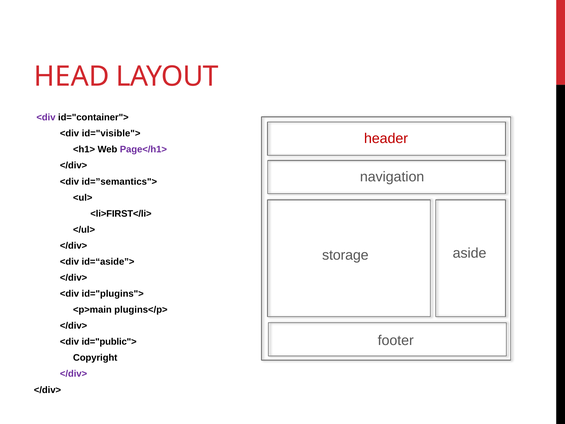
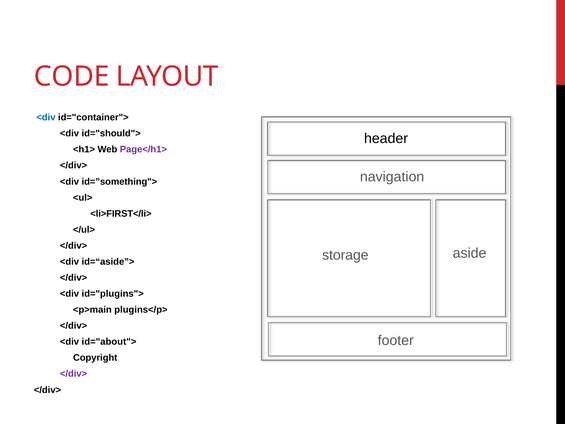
HEAD: HEAD -> CODE
<div at (46, 117) colour: purple -> blue
id="visible">: id="visible"> -> id="should">
header colour: red -> black
id=”semantics">: id=”semantics"> -> id=”something">
id="public">: id="public"> -> id="about">
